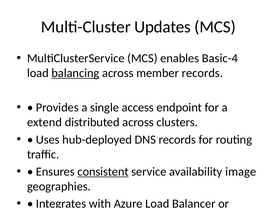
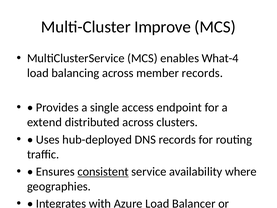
Updates: Updates -> Improve
Basic-4: Basic-4 -> What-4
balancing underline: present -> none
image: image -> where
